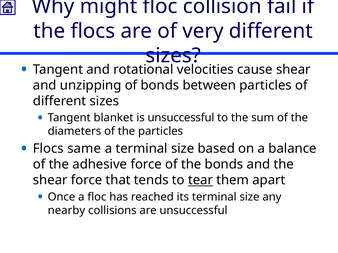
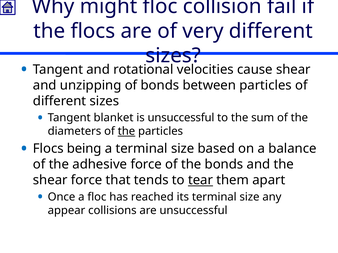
the at (126, 132) underline: none -> present
same: same -> being
nearby: nearby -> appear
